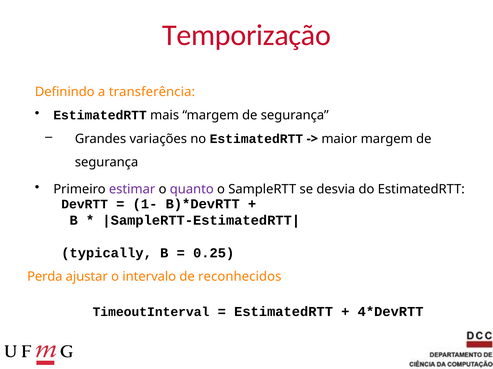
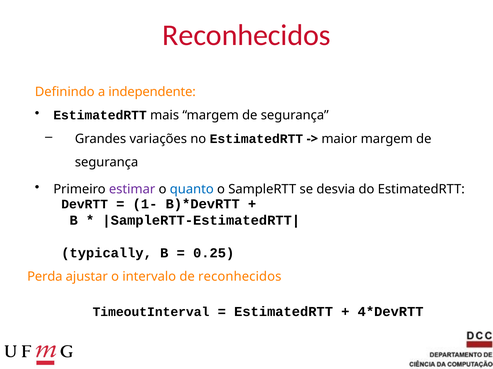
Temporização at (247, 35): Temporização -> Reconhecidos
transferência: transferência -> independente
quanto colour: purple -> blue
